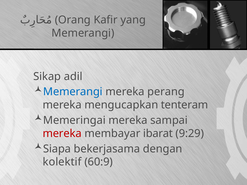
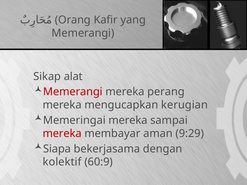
adil: adil -> alat
Memerangi colour: blue -> red
tenteram: tenteram -> kerugian
ibarat: ibarat -> aman
